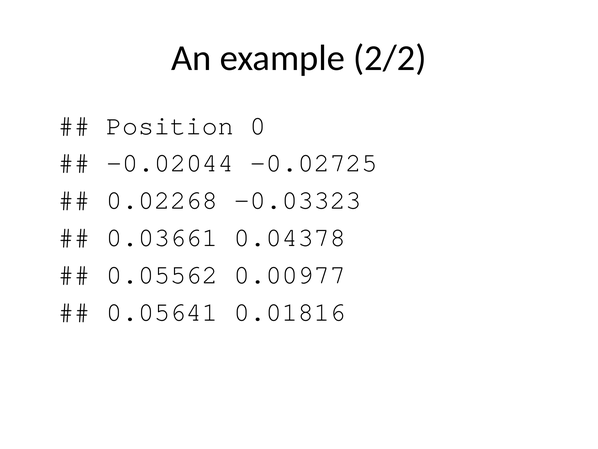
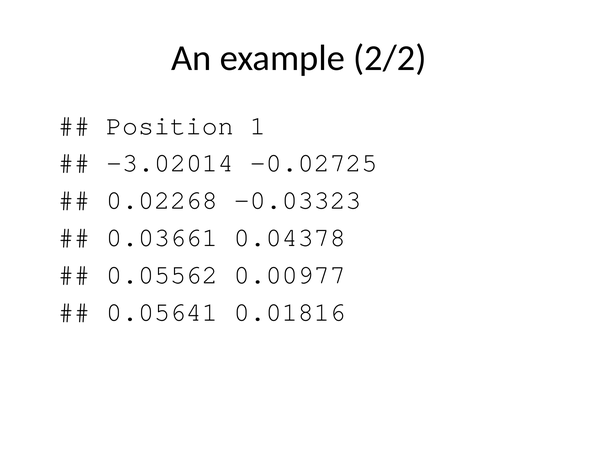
0: 0 -> 1
-0.02044: -0.02044 -> -3.02014
